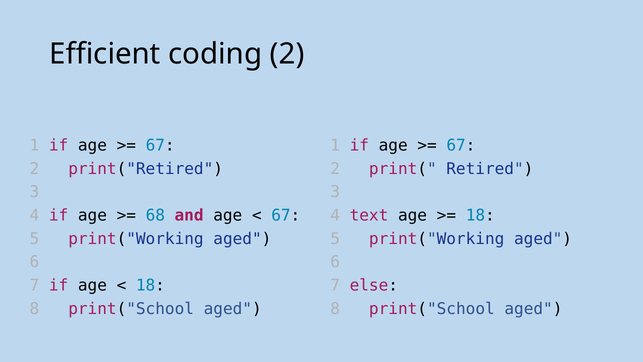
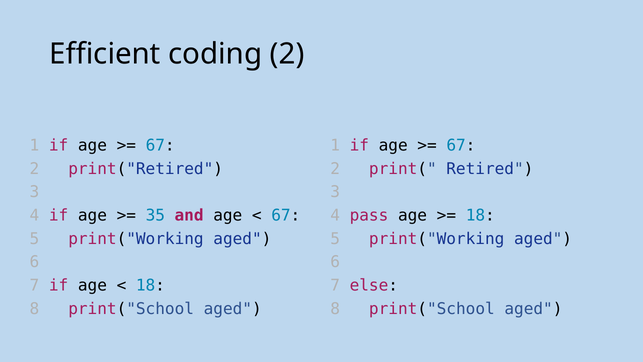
68: 68 -> 35
text: text -> pass
